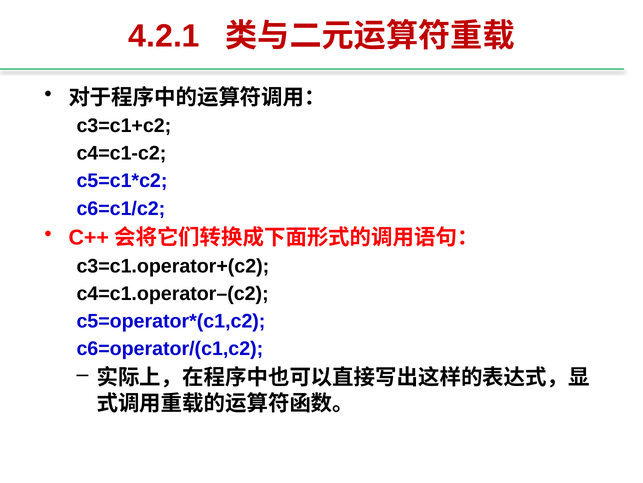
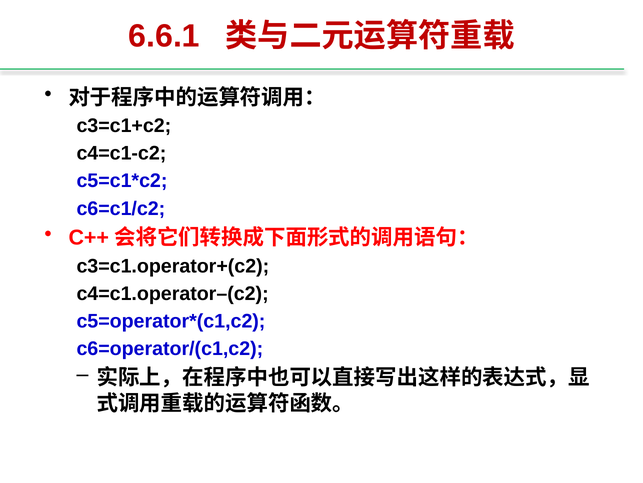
4.2.1: 4.2.1 -> 6.6.1
